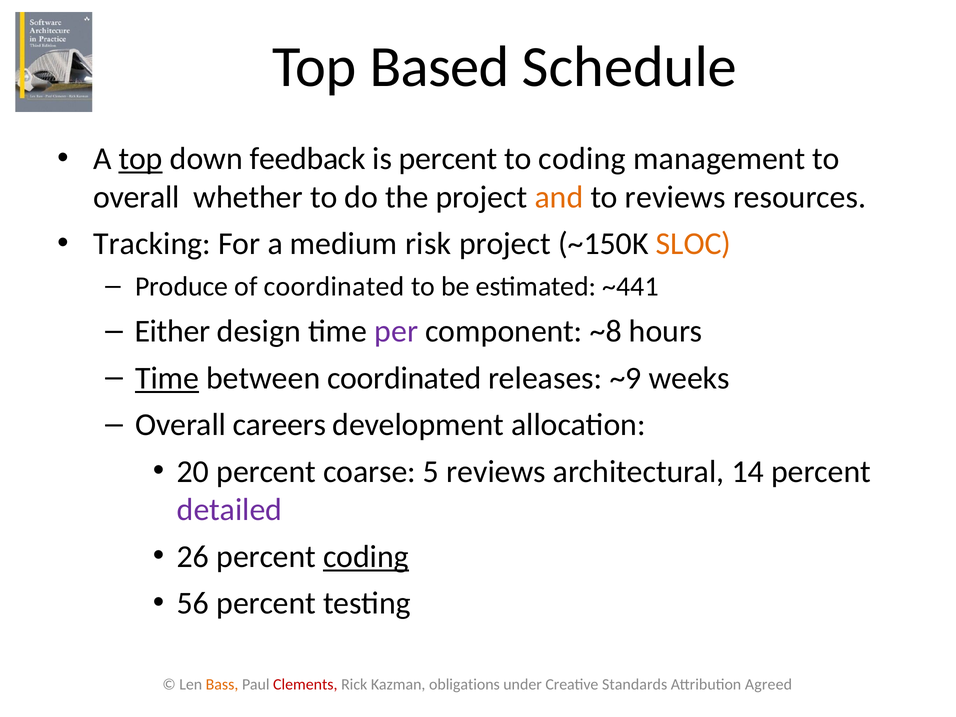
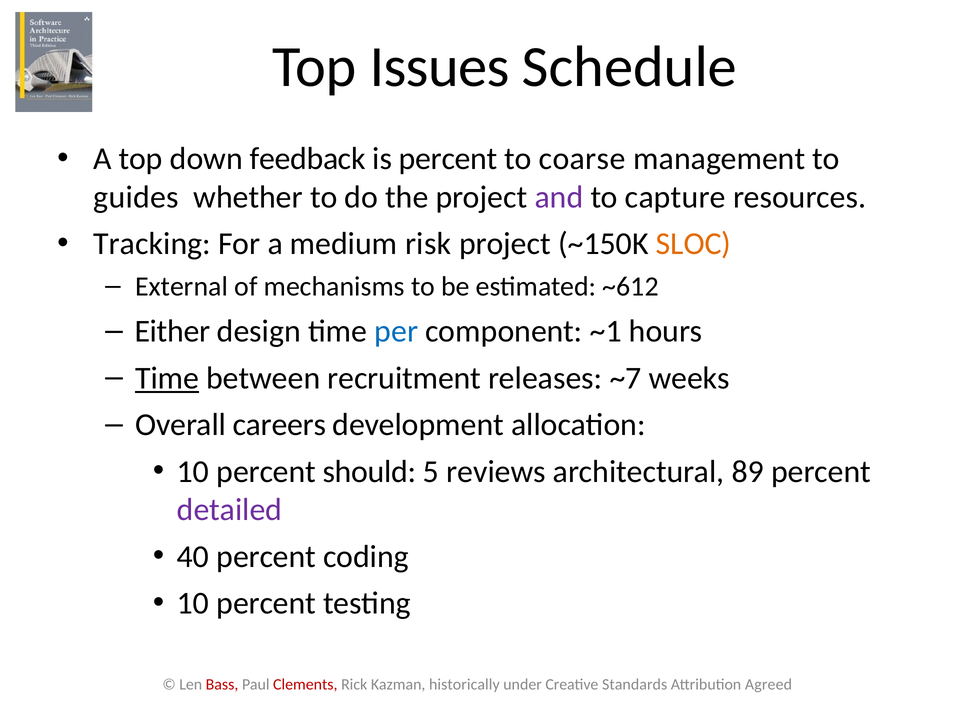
Based: Based -> Issues
top at (141, 159) underline: present -> none
to coding: coding -> coarse
overall at (136, 197): overall -> guides
and colour: orange -> purple
to reviews: reviews -> capture
Produce: Produce -> External
of coordinated: coordinated -> mechanisms
~441: ~441 -> ~612
per colour: purple -> blue
~8: ~8 -> ~1
between coordinated: coordinated -> recruitment
~9: ~9 -> ~7
20 at (193, 472): 20 -> 10
coarse: coarse -> should
14: 14 -> 89
26: 26 -> 40
coding at (366, 557) underline: present -> none
56 at (193, 603): 56 -> 10
Bass colour: orange -> red
obligations: obligations -> historically
